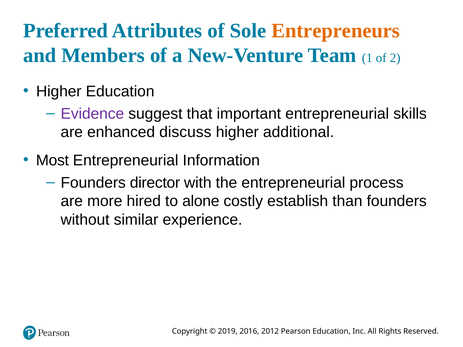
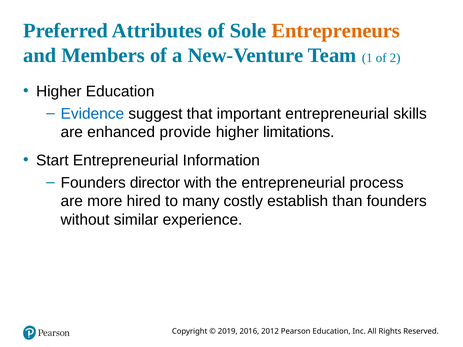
Evidence colour: purple -> blue
discuss: discuss -> provide
additional: additional -> limitations
Most: Most -> Start
alone: alone -> many
